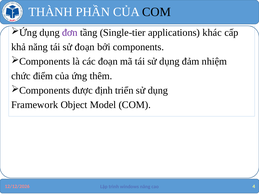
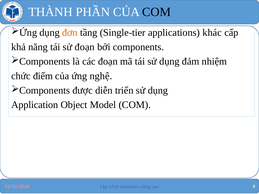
đơn colour: purple -> orange
thêm: thêm -> nghệ
định: định -> diễn
Framework: Framework -> Application
